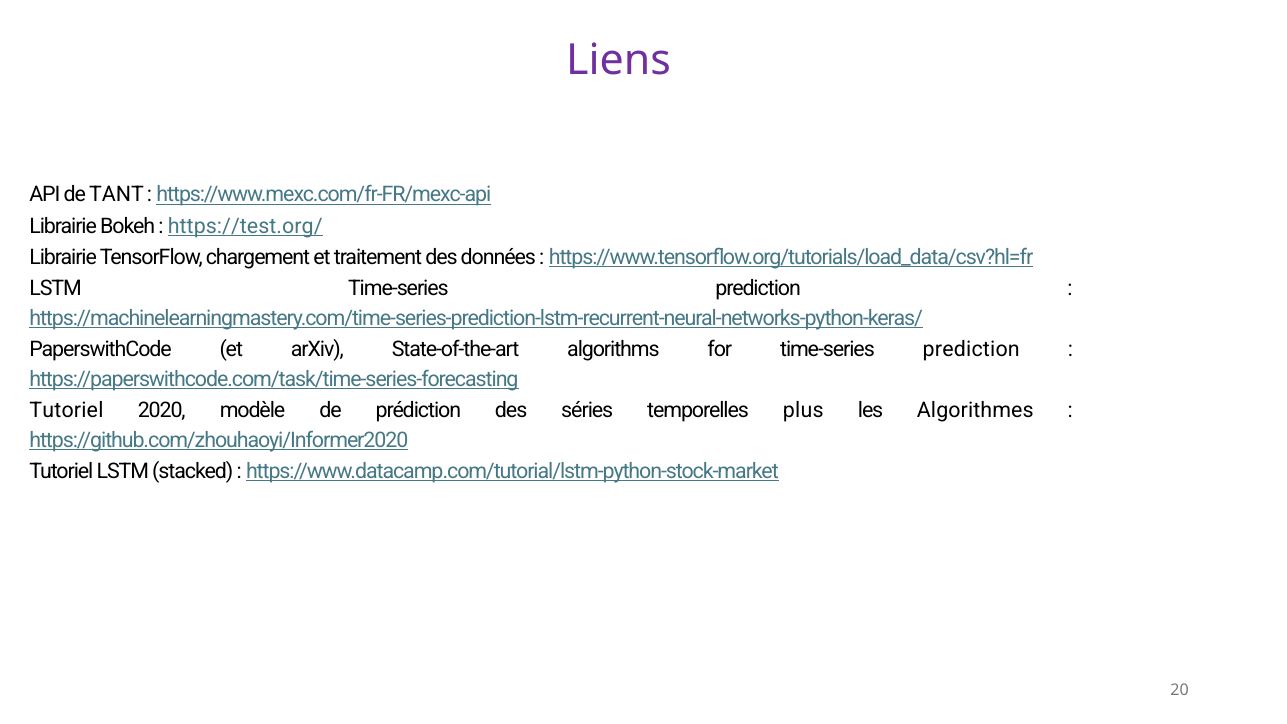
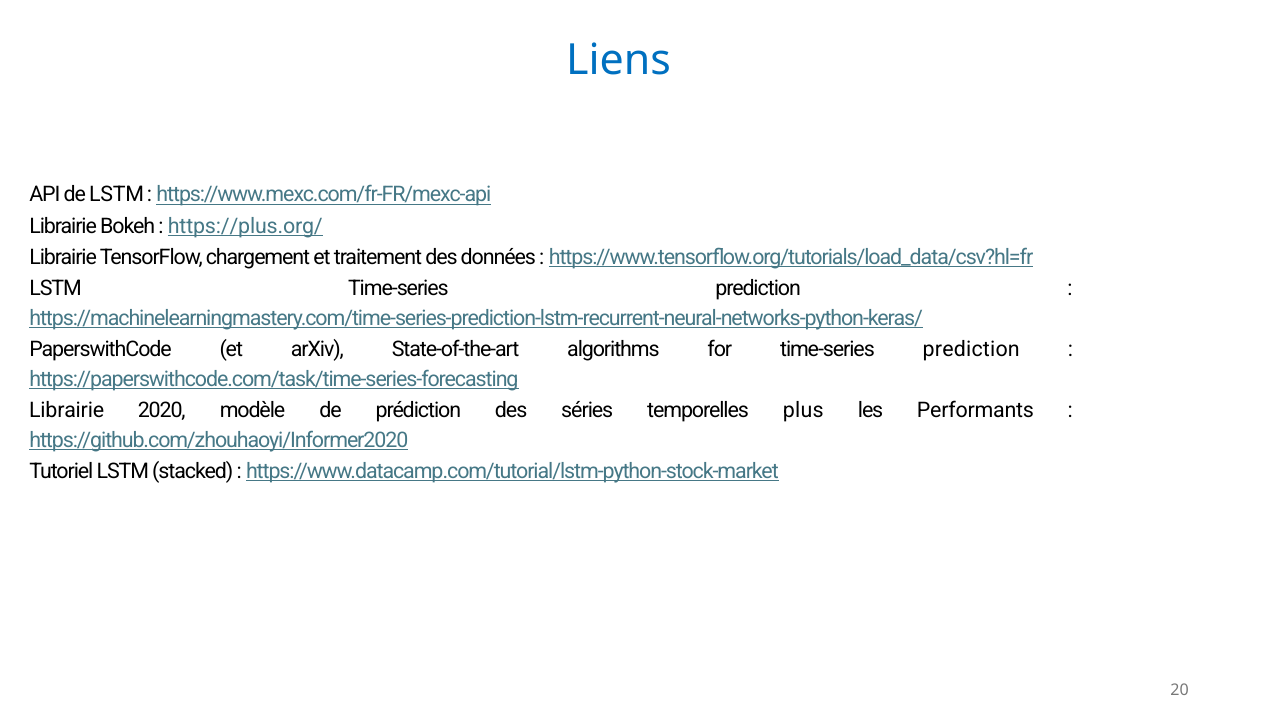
Liens colour: purple -> blue
de TANT: TANT -> LSTM
https://test.org/: https://test.org/ -> https://plus.org/
Tutoriel at (66, 410): Tutoriel -> Librairie
Algorithmes: Algorithmes -> Performants
